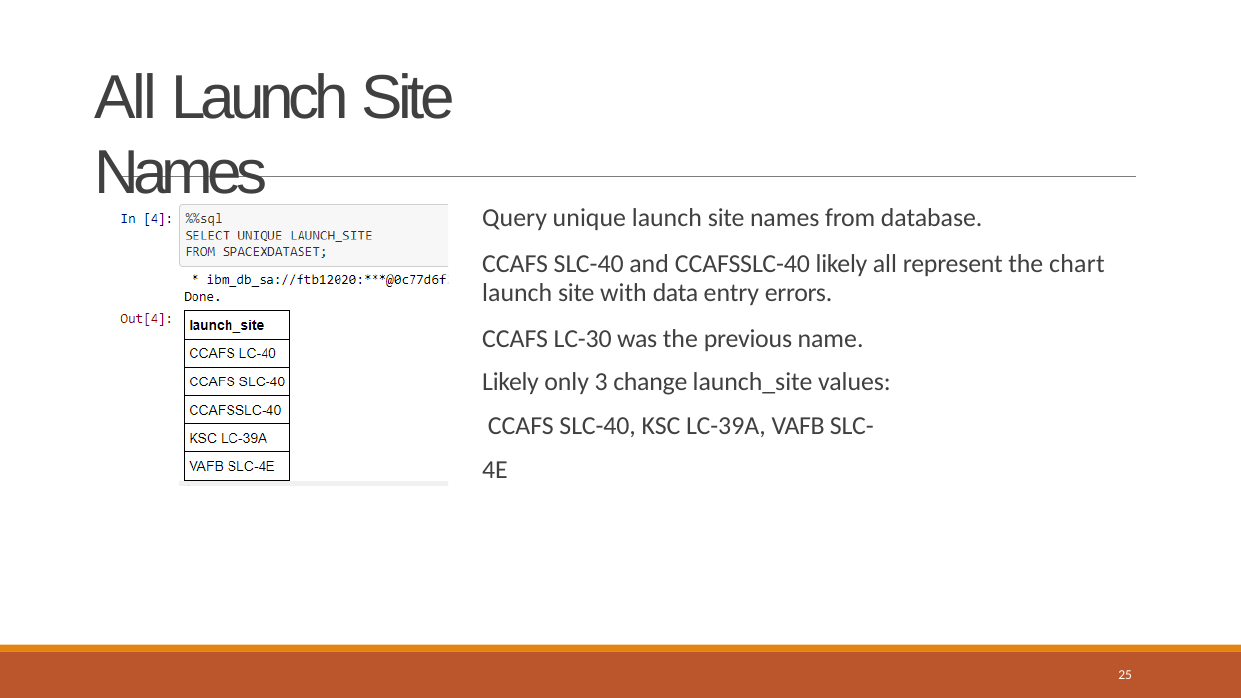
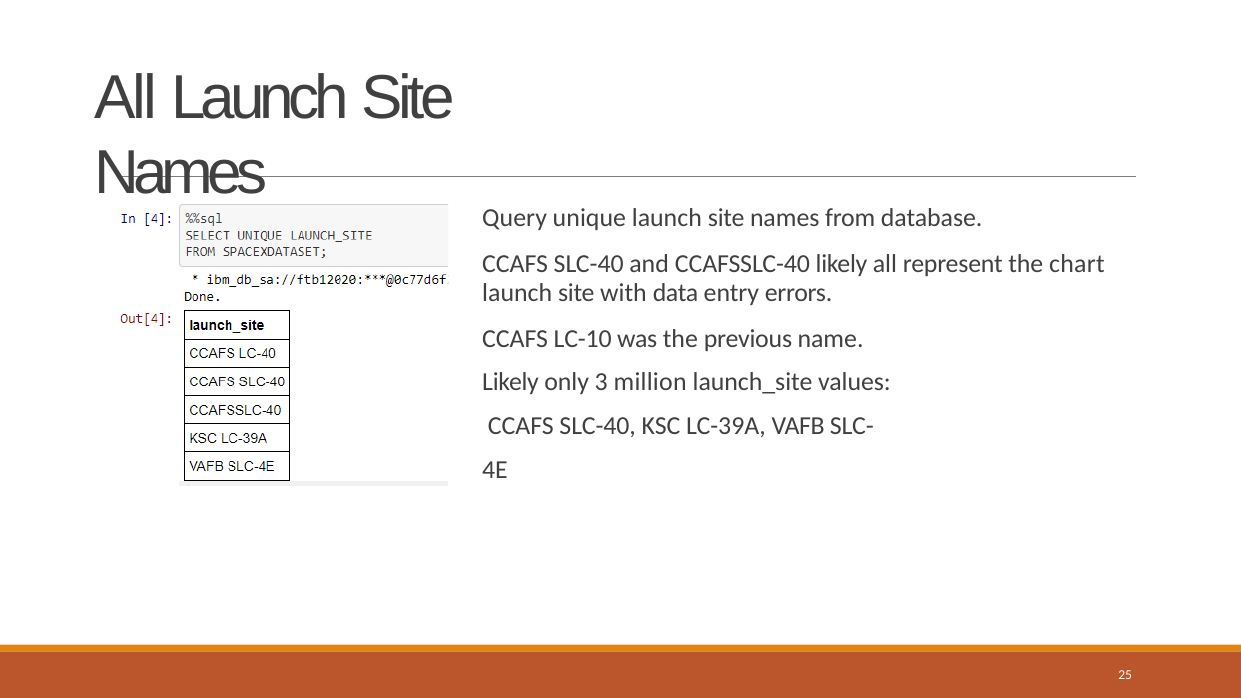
LC-30: LC-30 -> LC-10
change: change -> million
